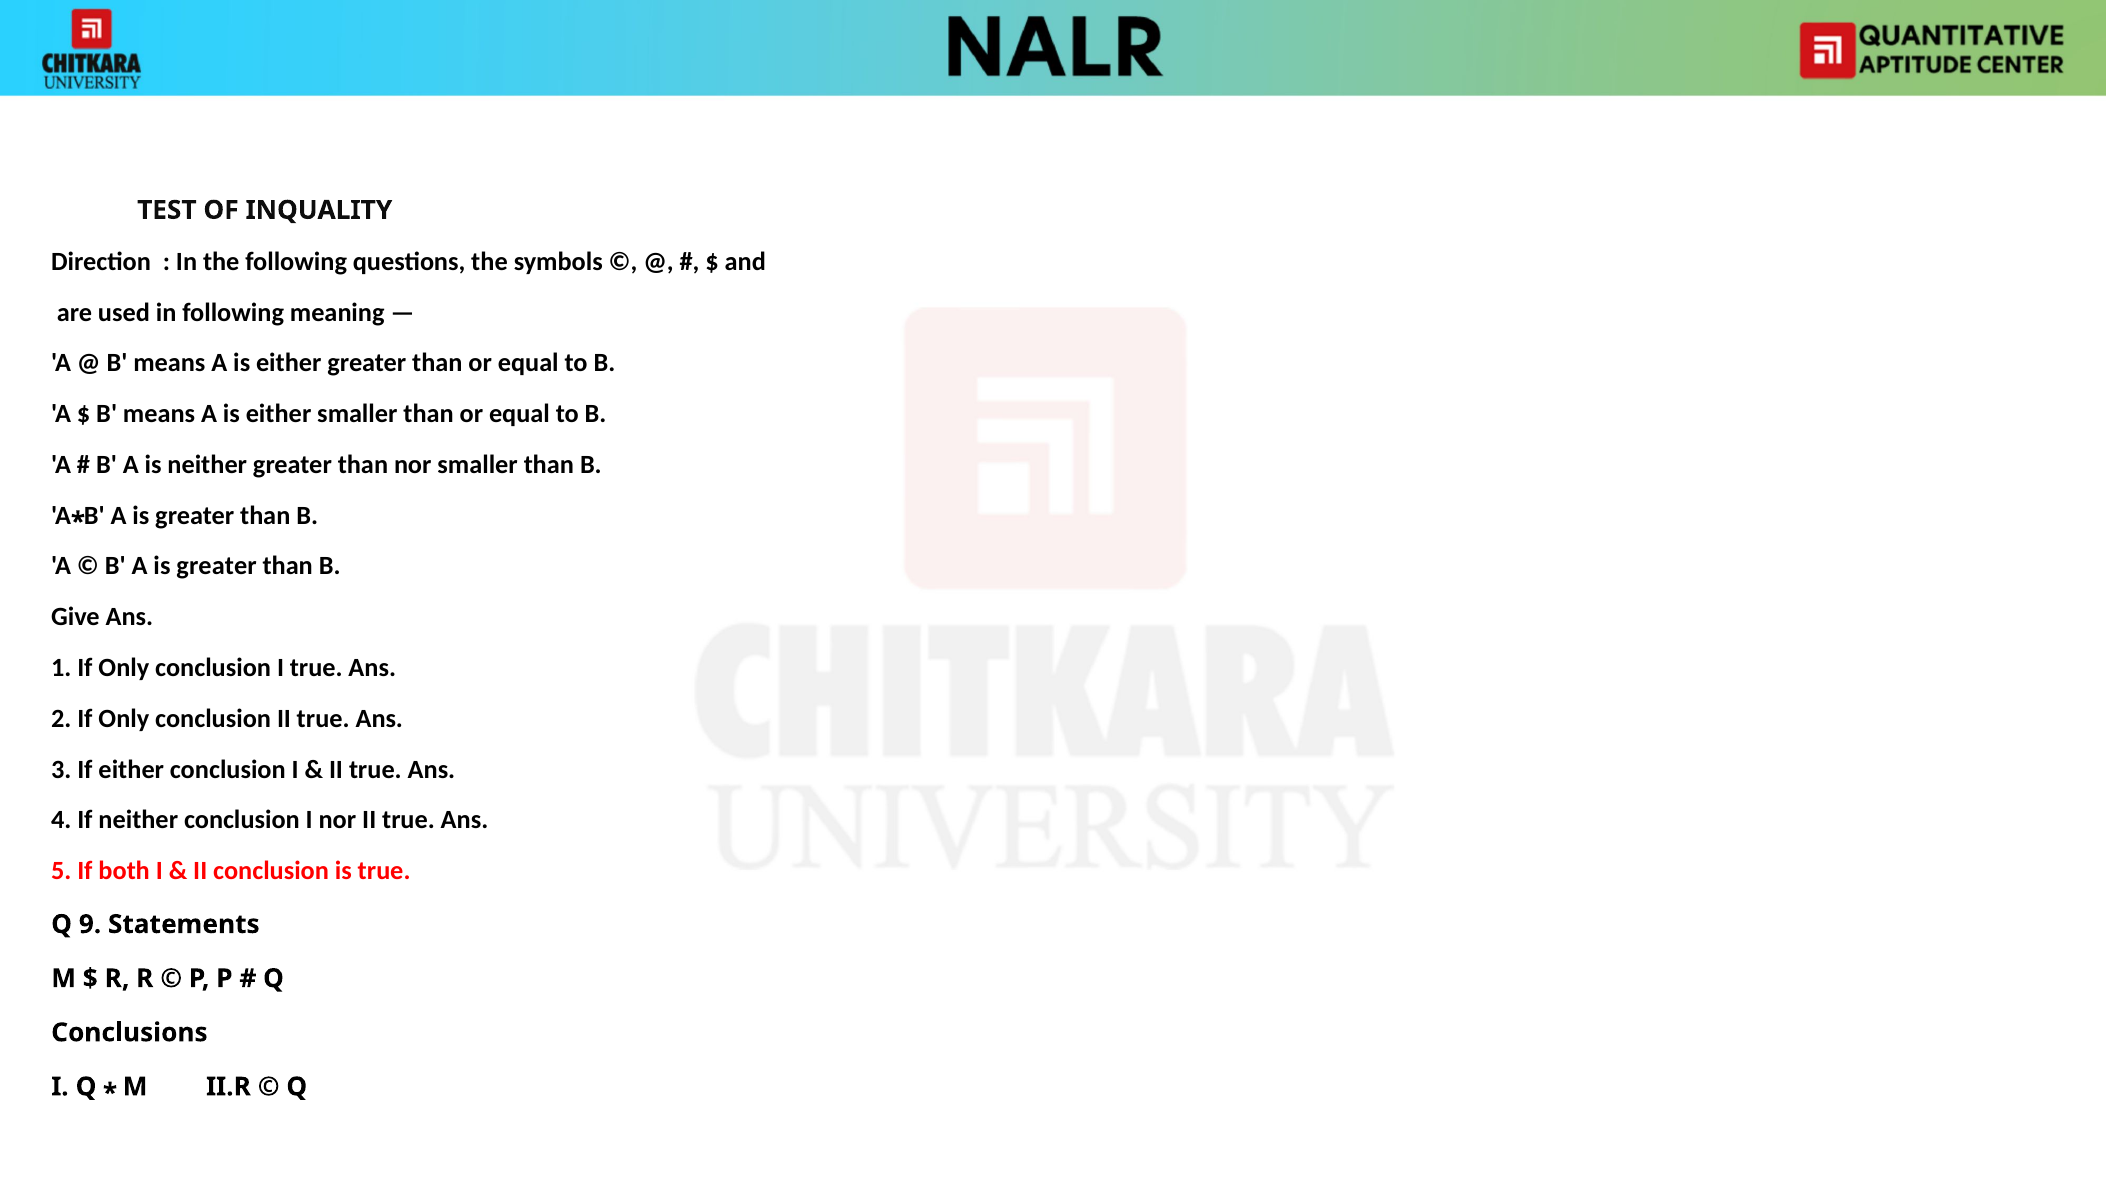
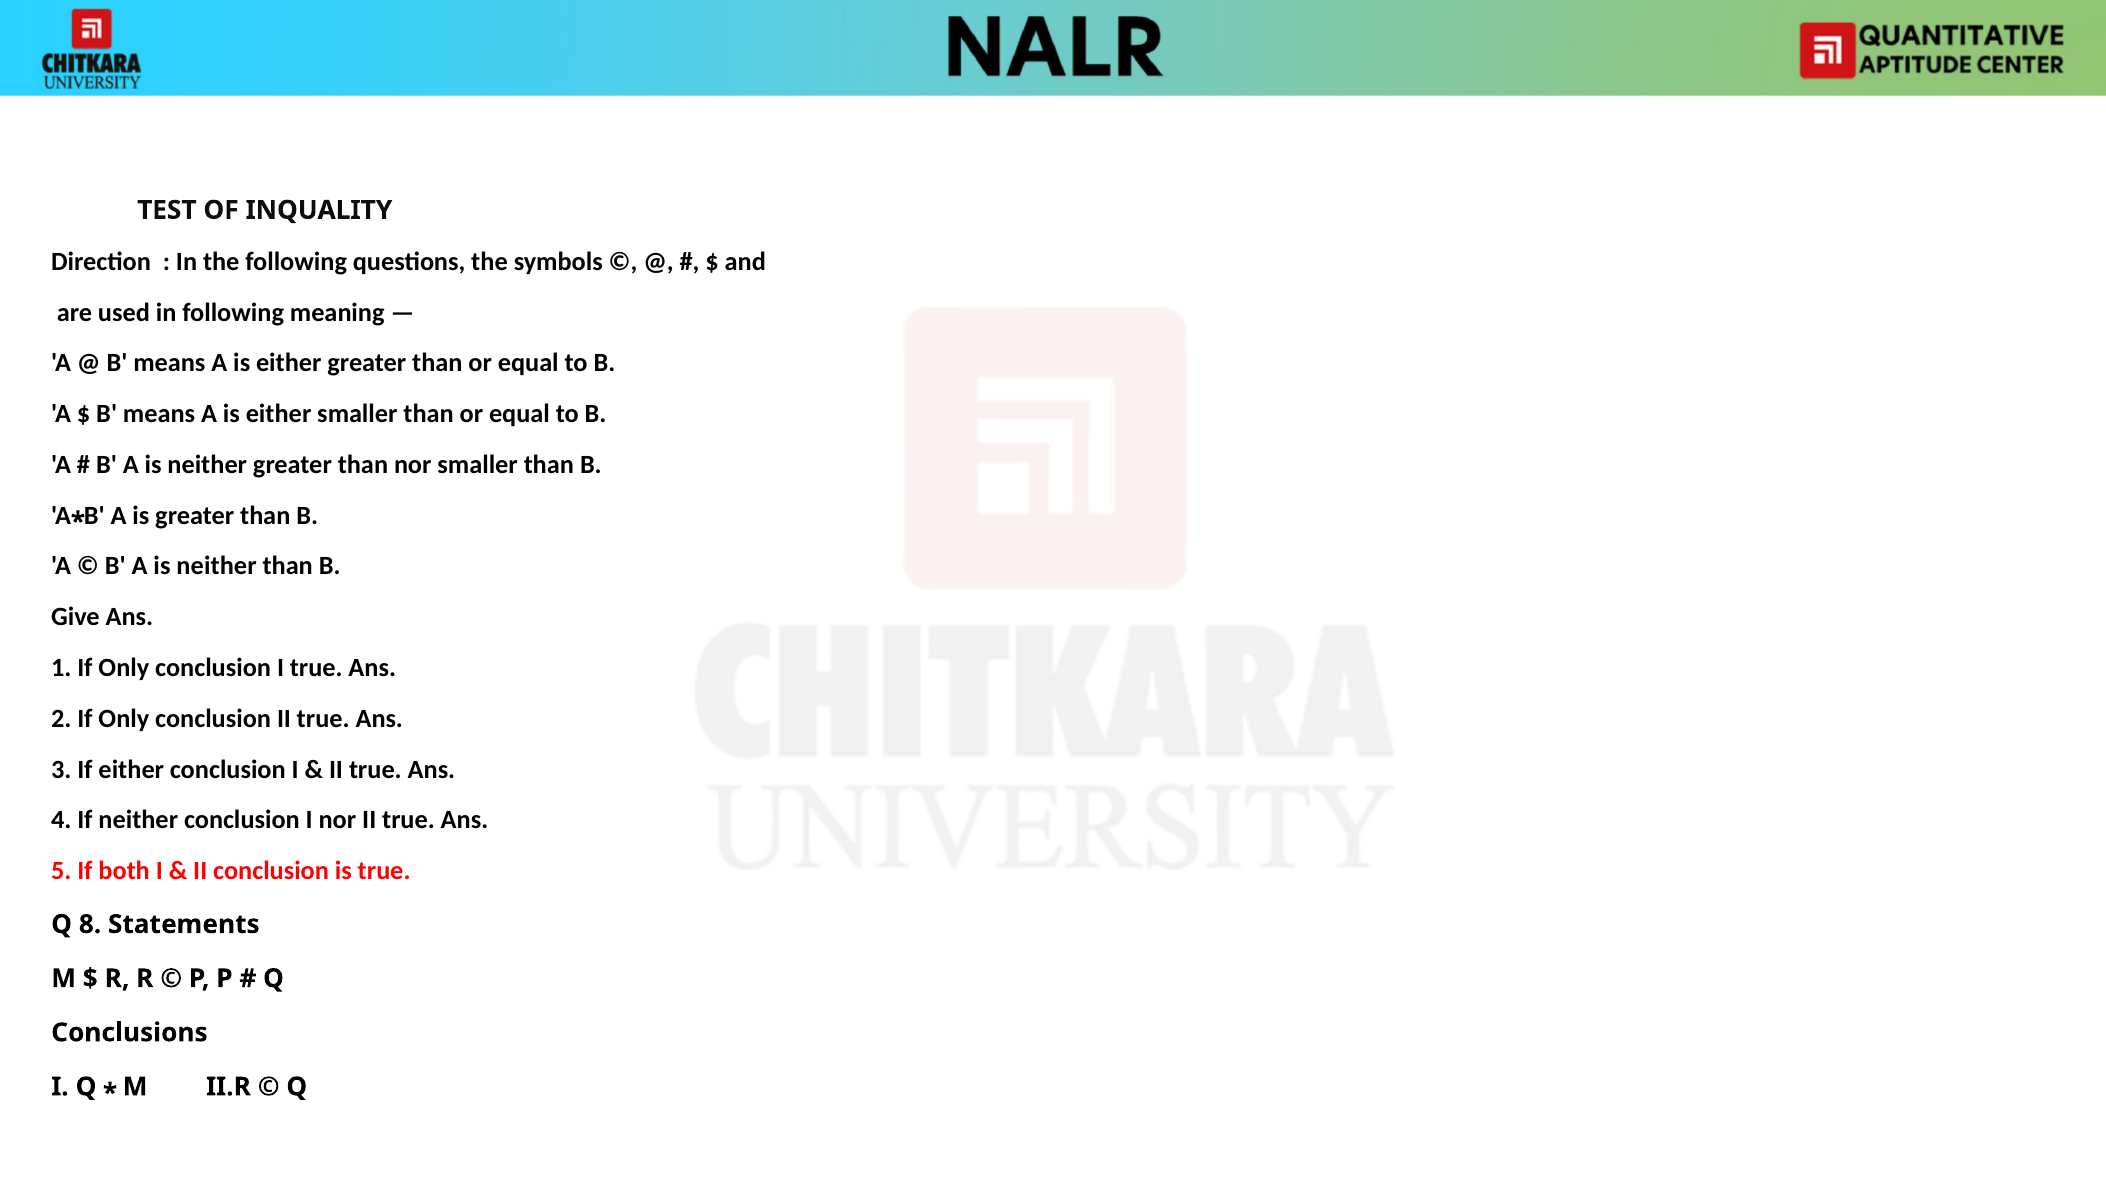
greater at (217, 567): greater -> neither
9: 9 -> 8
